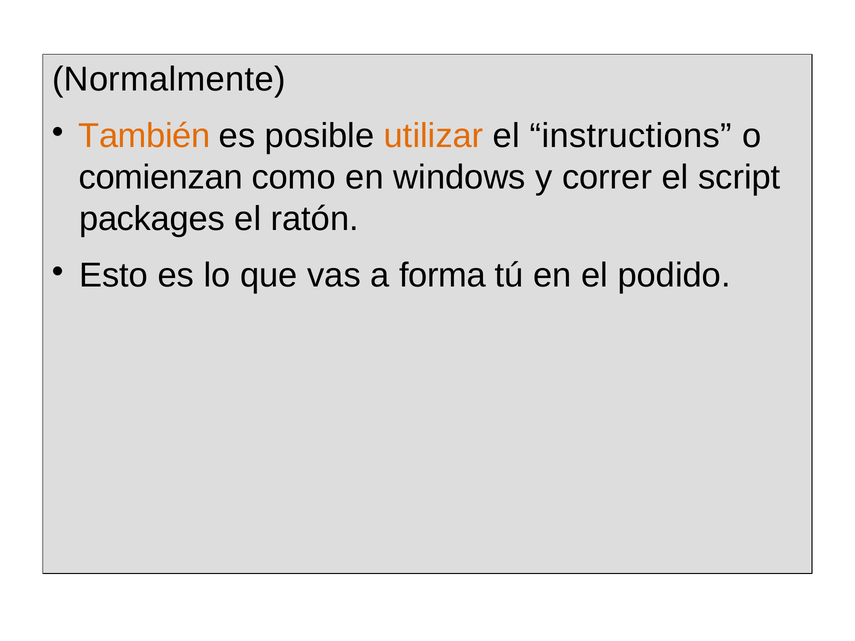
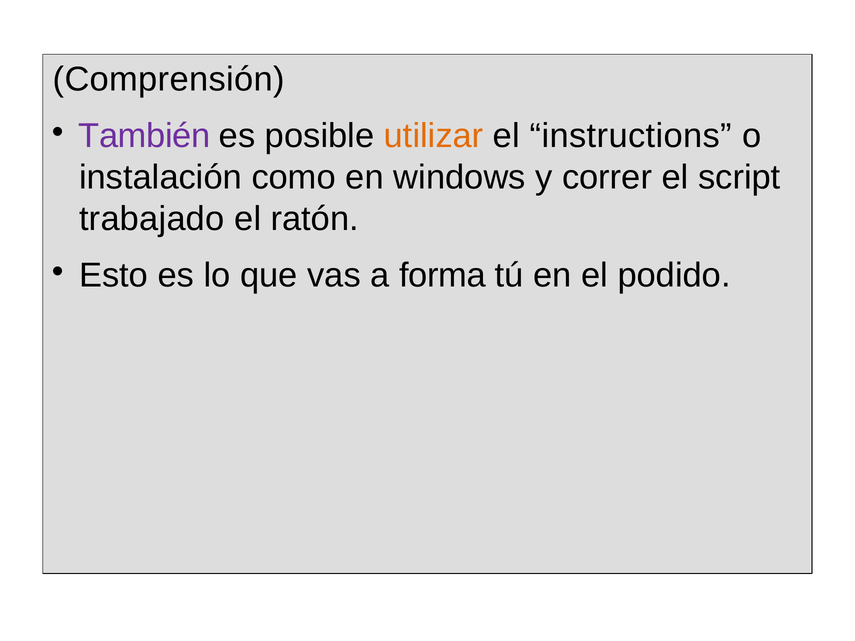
Normalmente: Normalmente -> Comprensión
También colour: orange -> purple
comienzan: comienzan -> instalación
packages: packages -> trabajado
